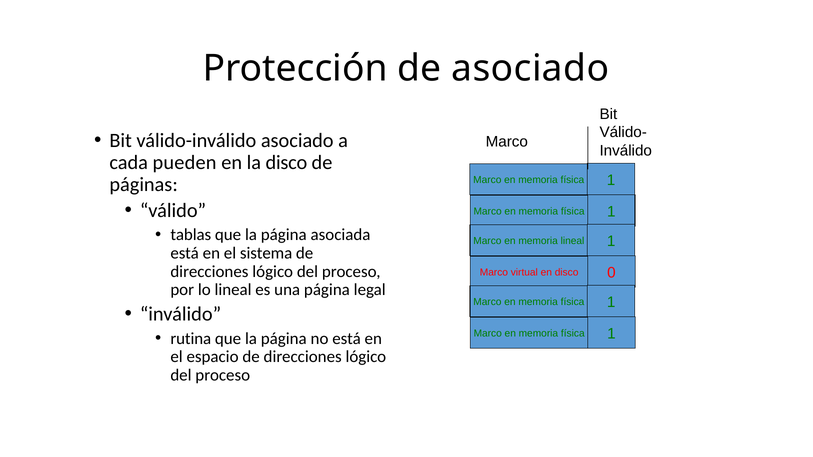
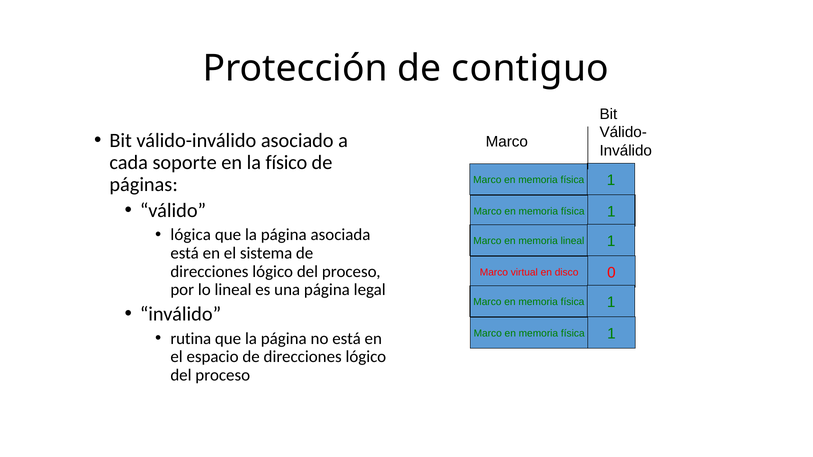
de asociado: asociado -> contiguo
pueden: pueden -> soporte
la disco: disco -> físico
tablas: tablas -> lógica
